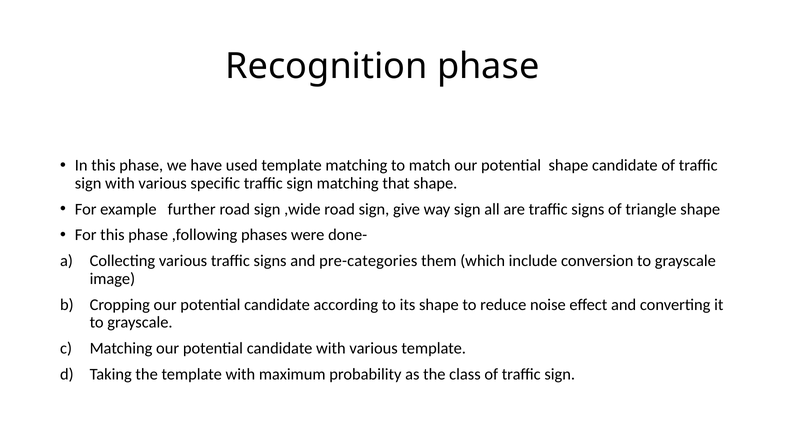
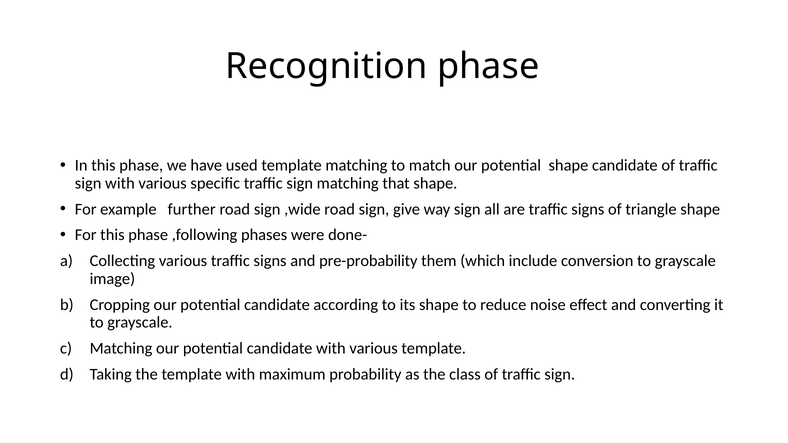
pre-categories: pre-categories -> pre-probability
